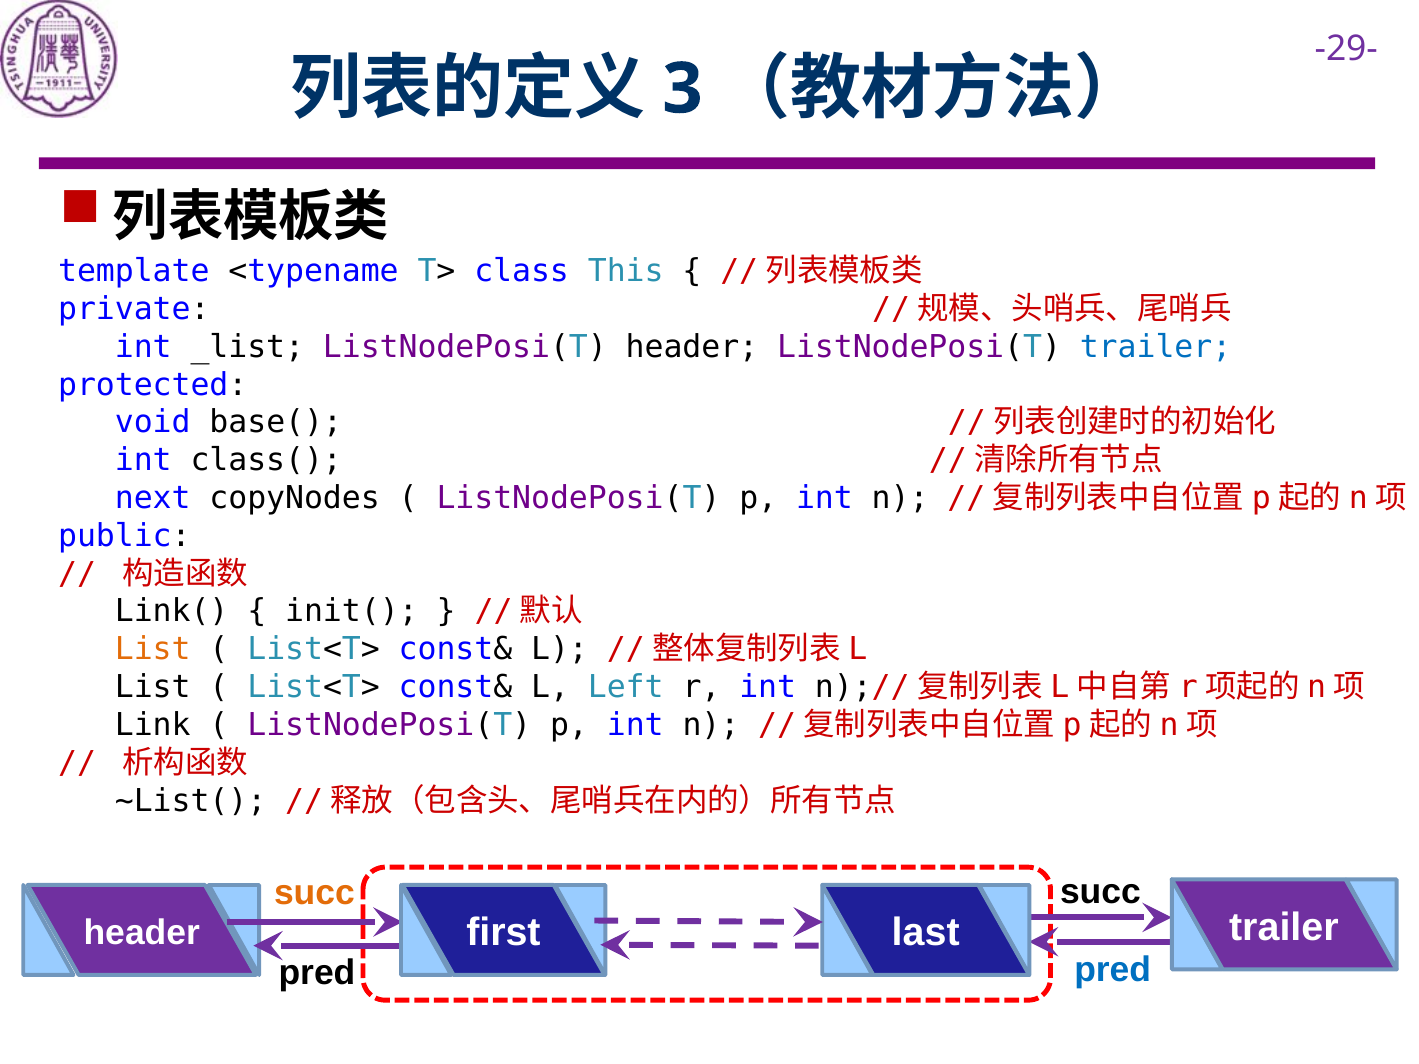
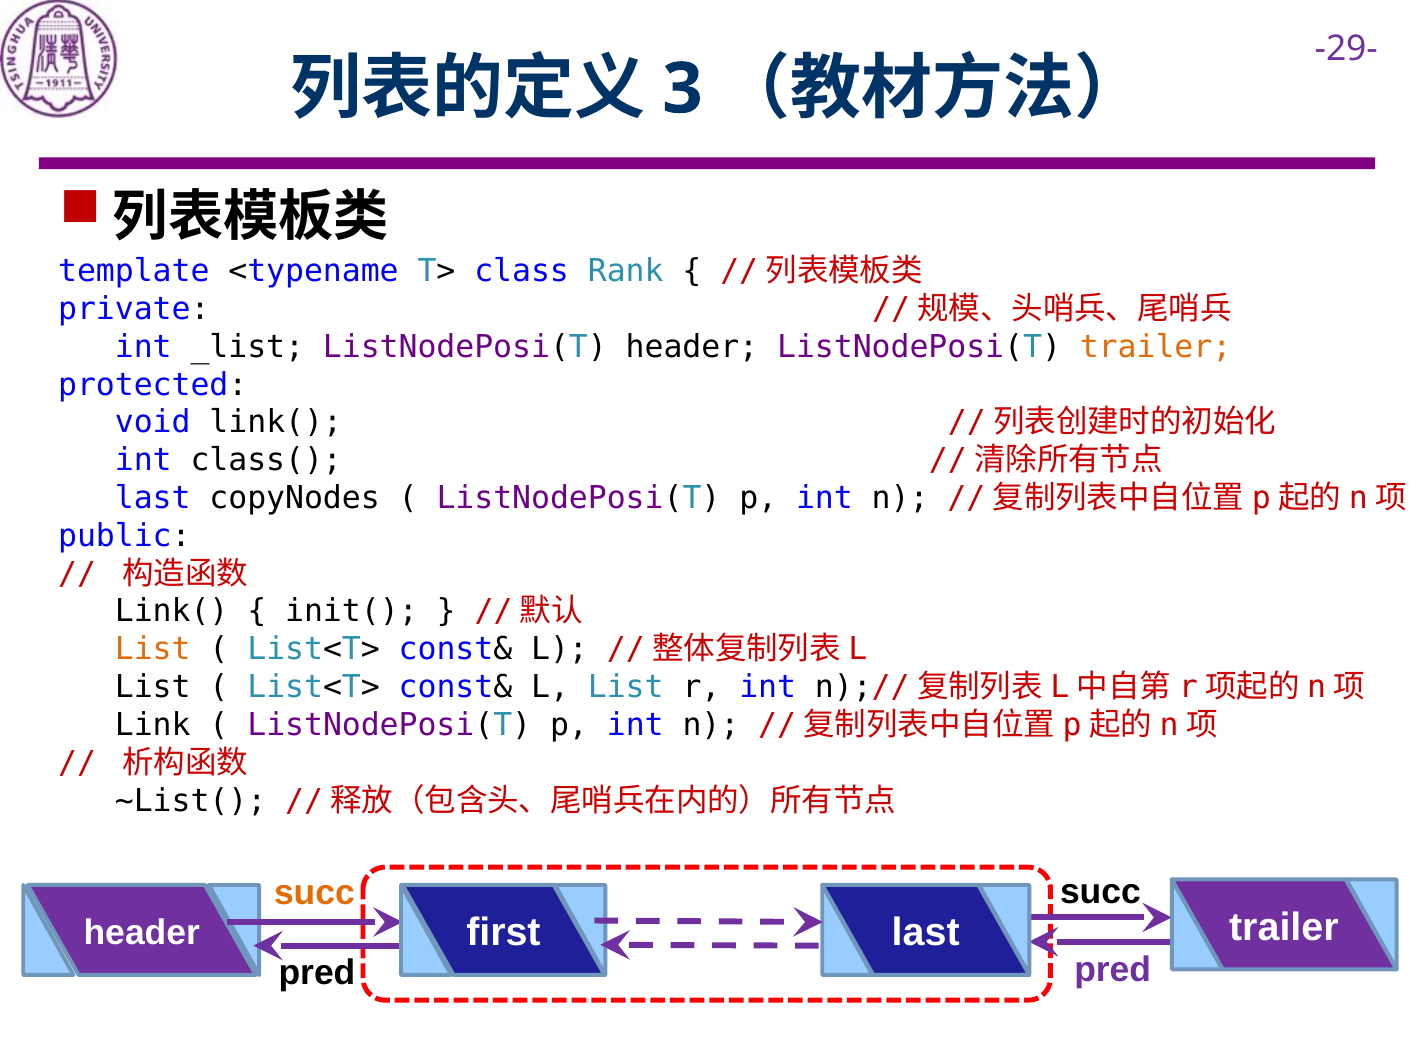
This: This -> Rank
trailer at (1156, 347) colour: blue -> orange
void base(: base( -> link(
next at (153, 498): next -> last
L Left: Left -> List
pred at (1113, 970) colour: blue -> purple
